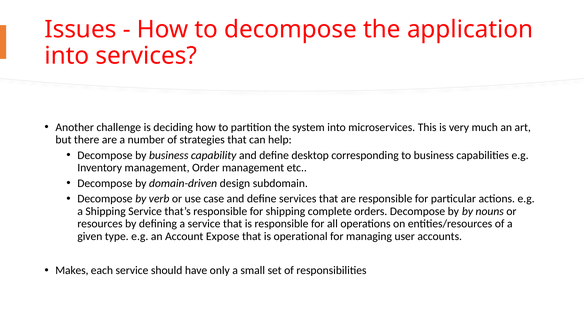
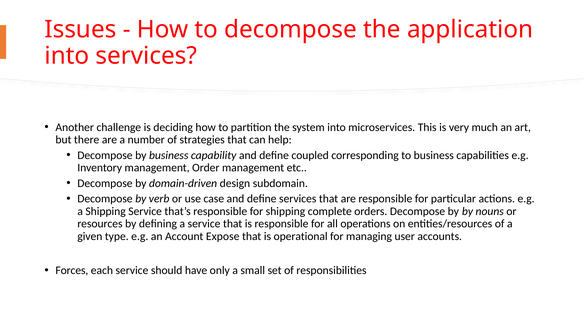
desktop: desktop -> coupled
Makes: Makes -> Forces
